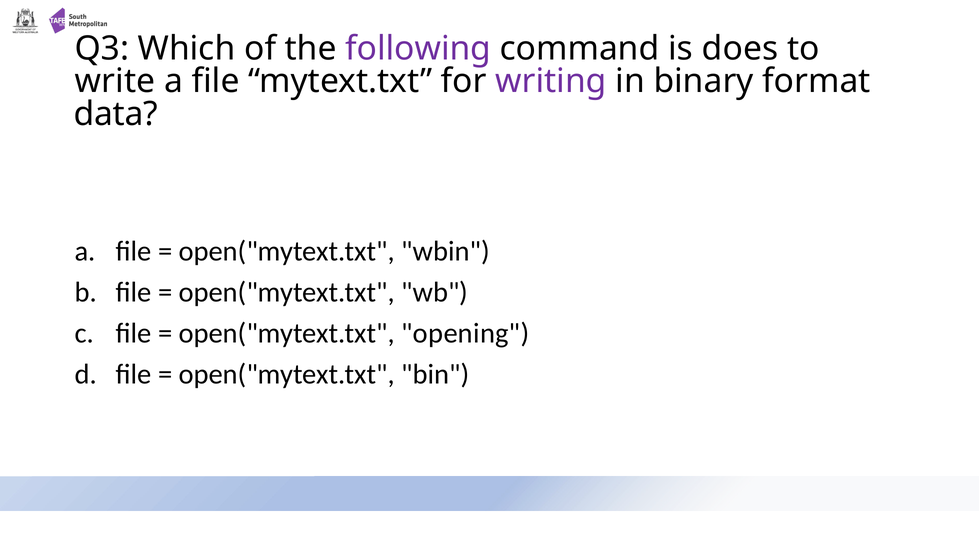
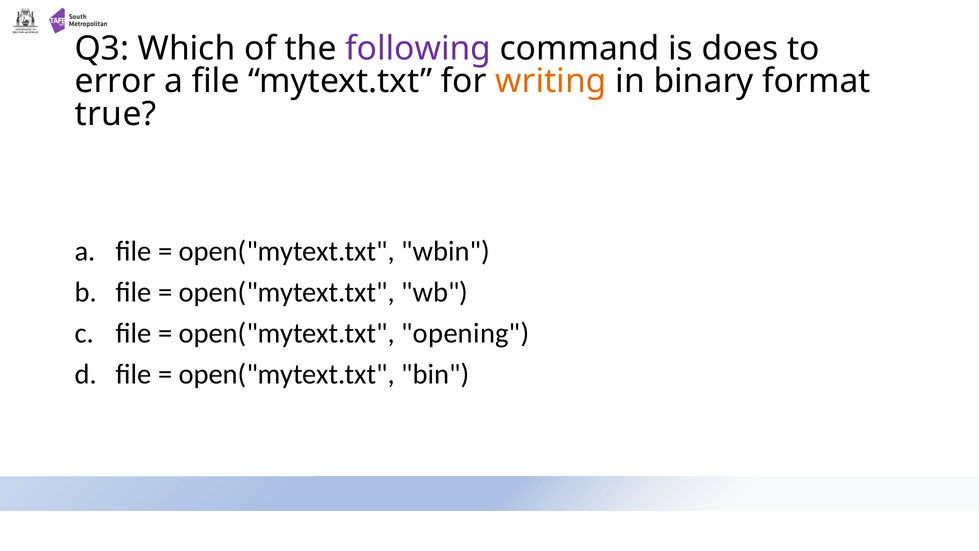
write: write -> error
writing colour: purple -> orange
data: data -> true
